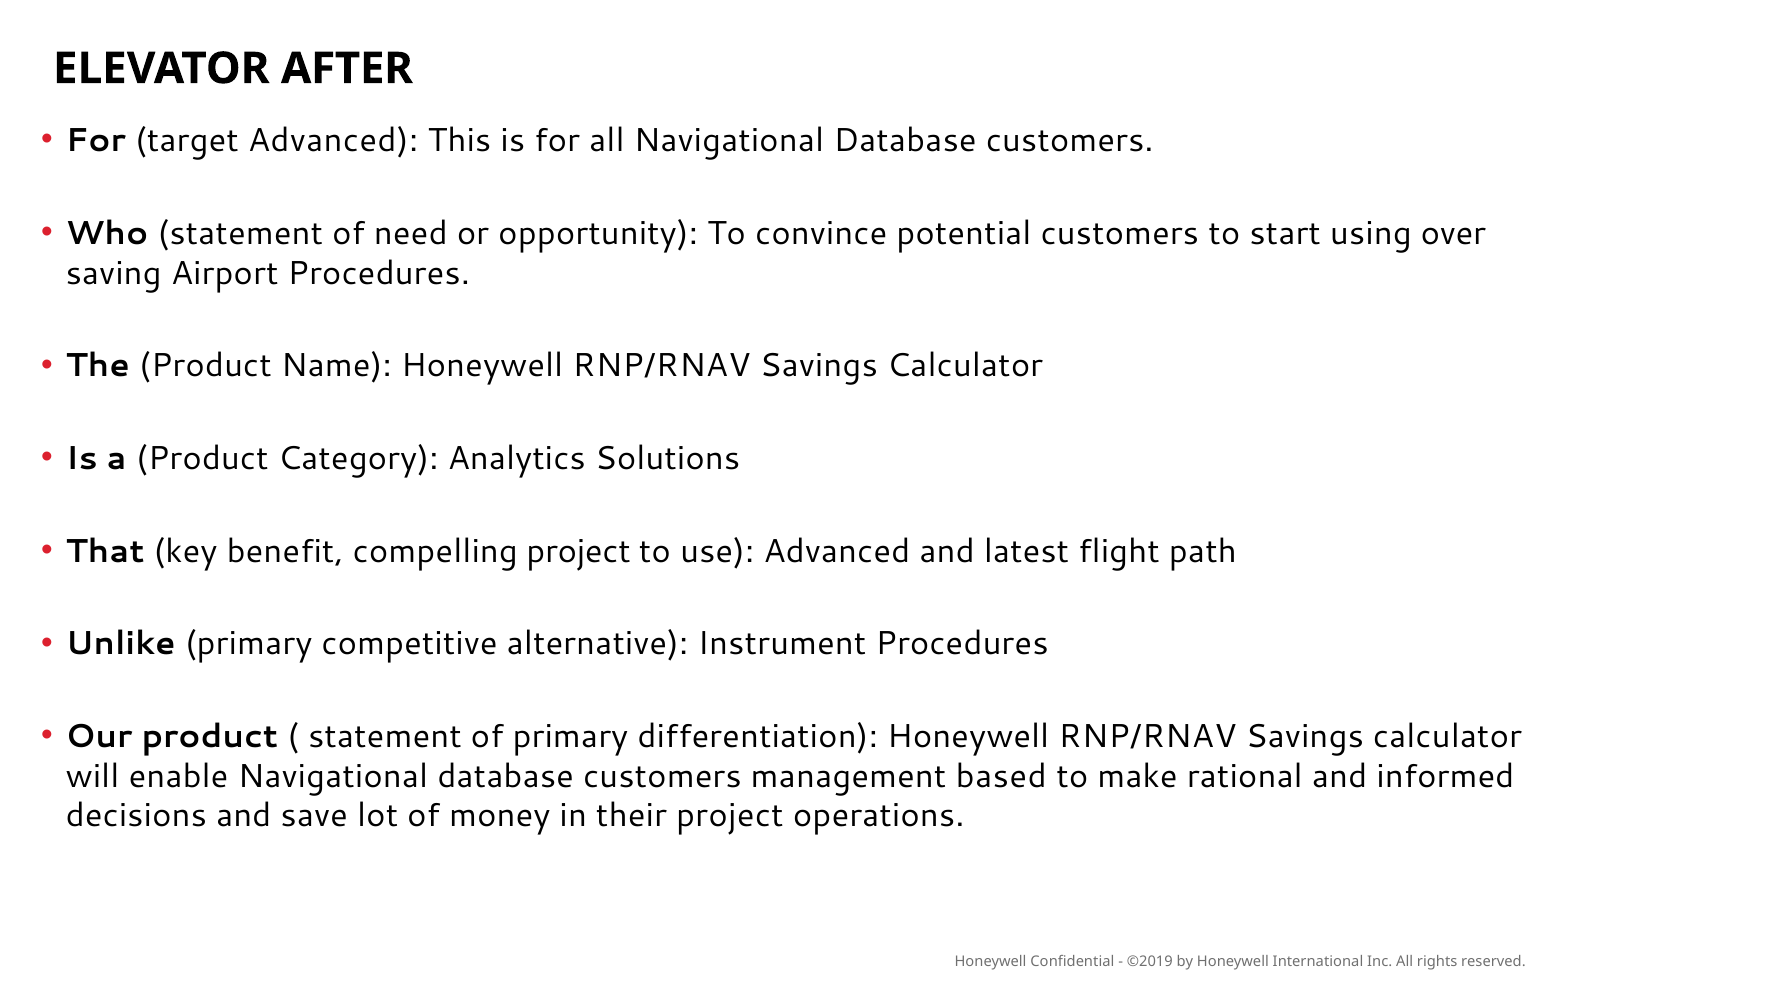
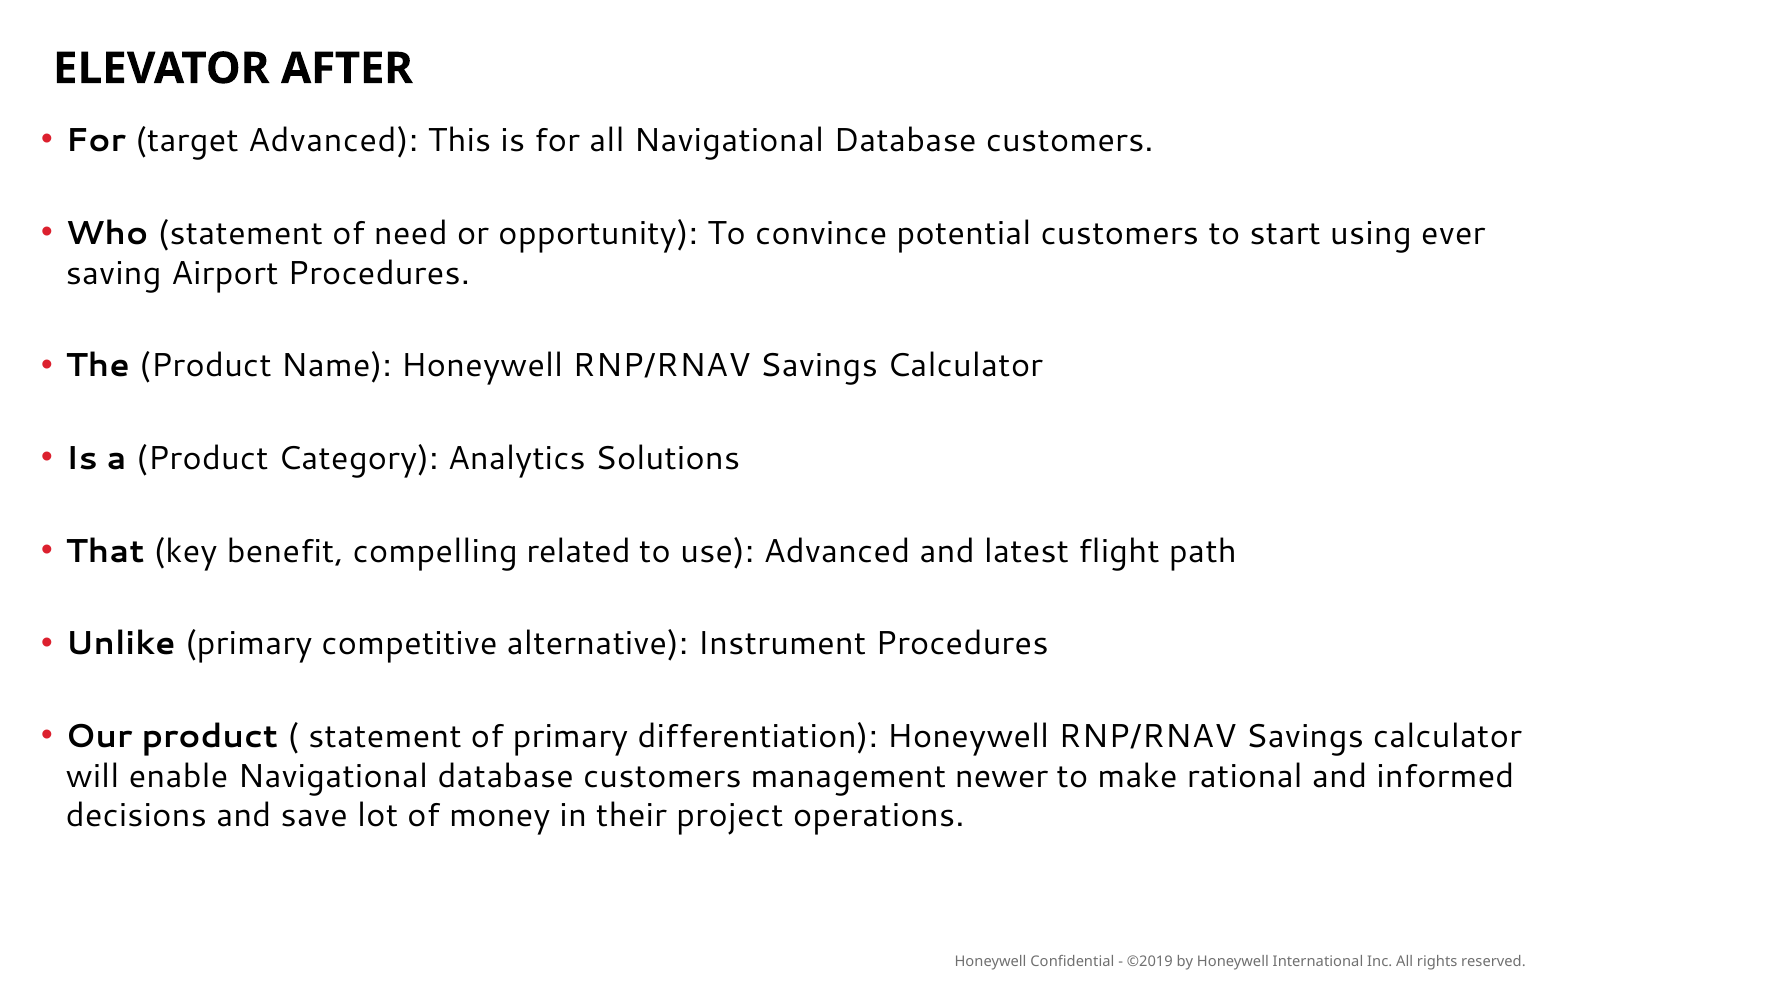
over: over -> ever
compelling project: project -> related
based: based -> newer
